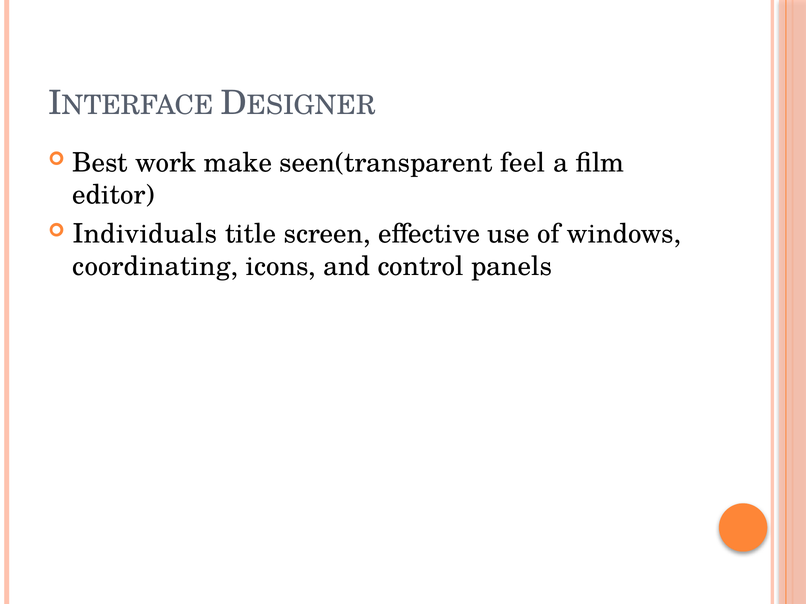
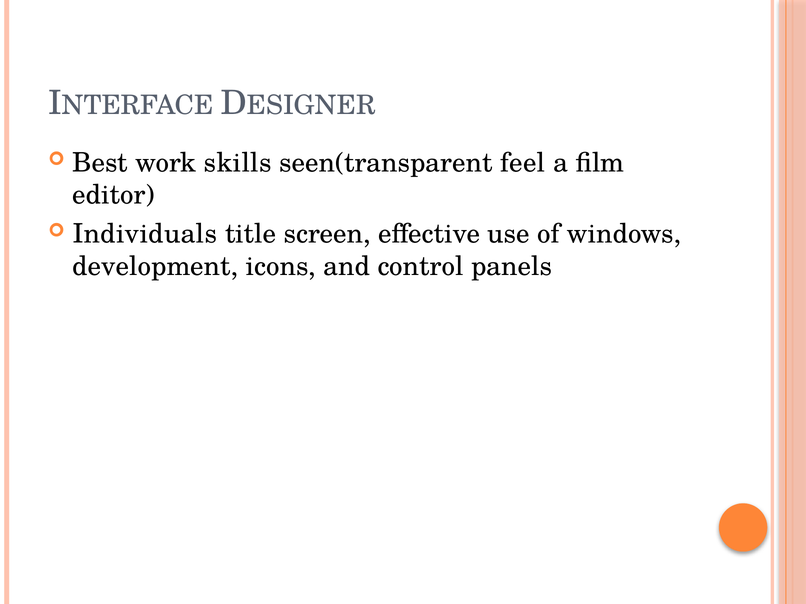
make: make -> skills
coordinating: coordinating -> development
